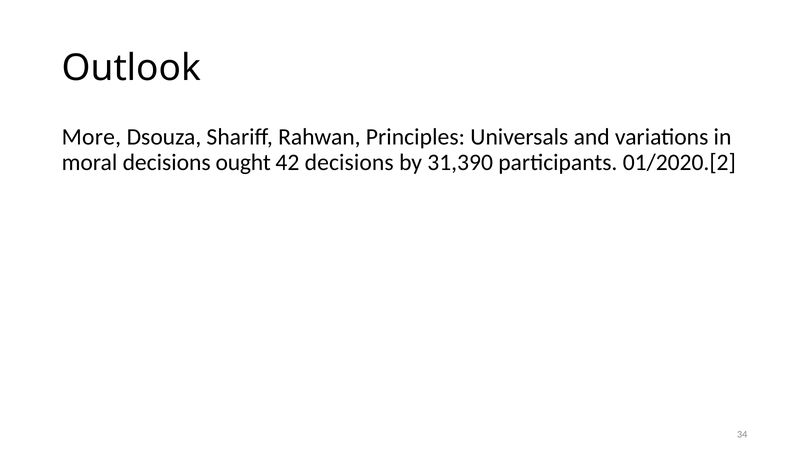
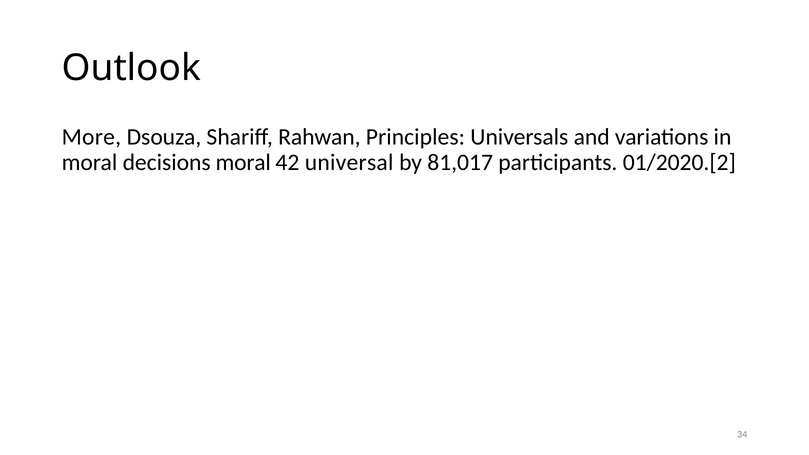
decisions ought: ought -> moral
42 decisions: decisions -> universal
31,390: 31,390 -> 81,017
